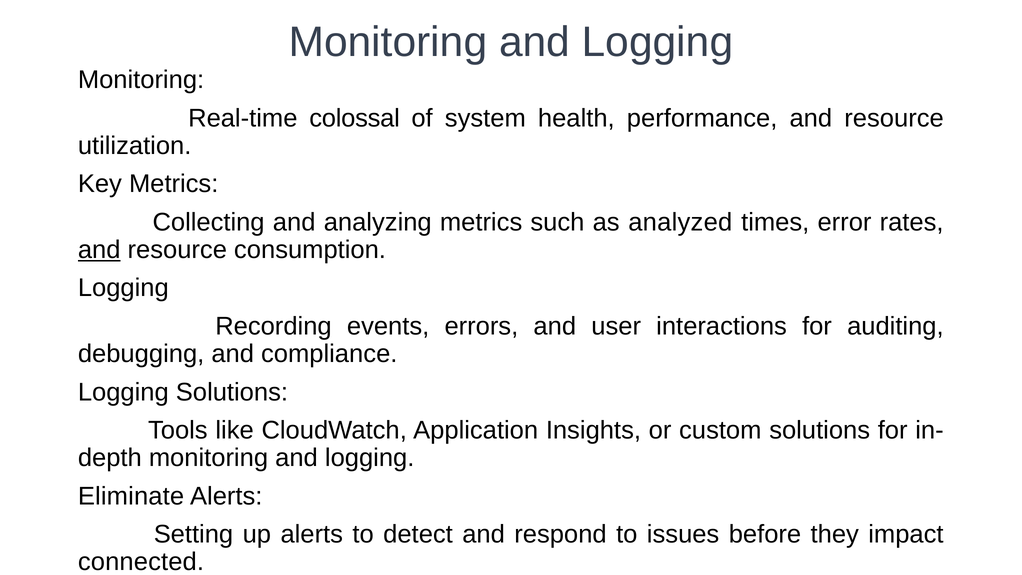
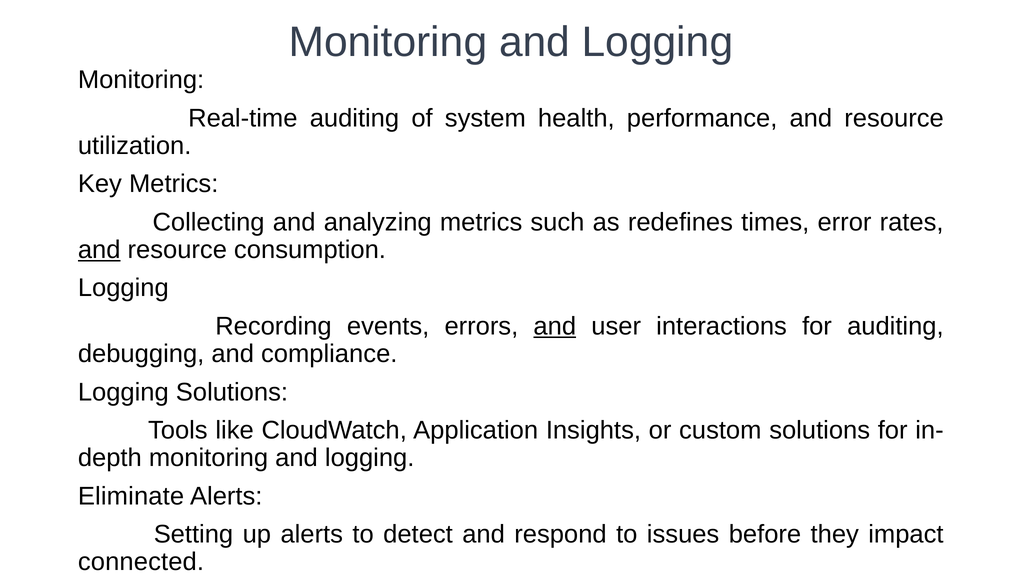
Real-time colossal: colossal -> auditing
analyzed: analyzed -> redefines
and at (555, 326) underline: none -> present
